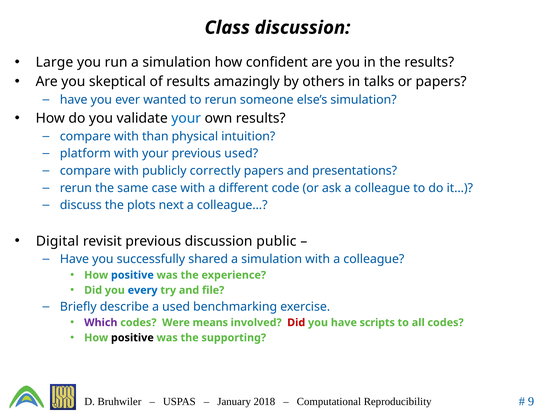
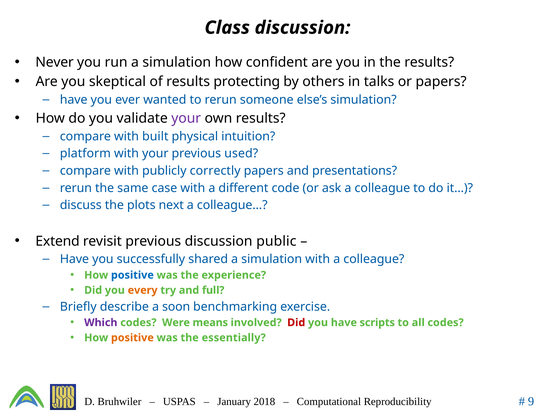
Large: Large -> Never
amazingly: amazingly -> protecting
your at (186, 118) colour: blue -> purple
than: than -> built
Digital: Digital -> Extend
every colour: blue -> orange
file: file -> full
a used: used -> soon
positive at (132, 338) colour: black -> orange
supporting: supporting -> essentially
